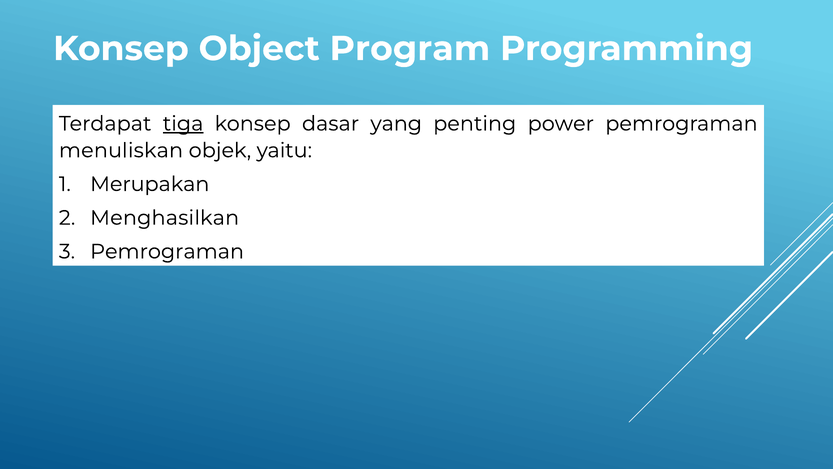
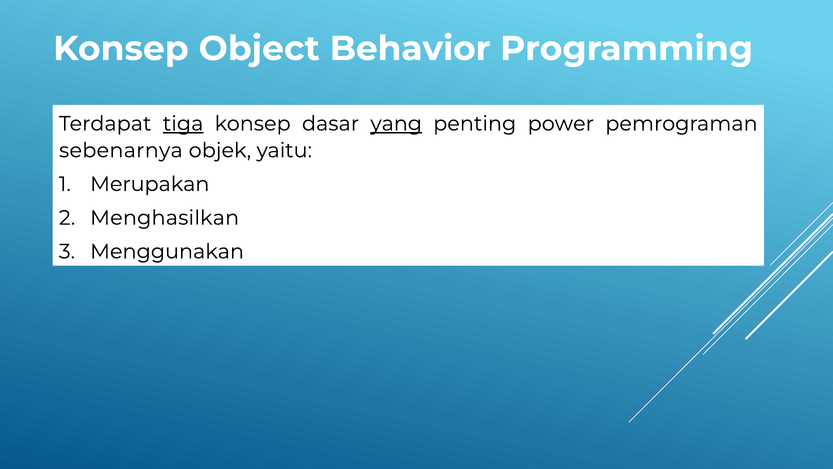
Program: Program -> Behavior
yang underline: none -> present
menuliskan: menuliskan -> sebenarnya
Pemrograman at (167, 251): Pemrograman -> Menggunakan
